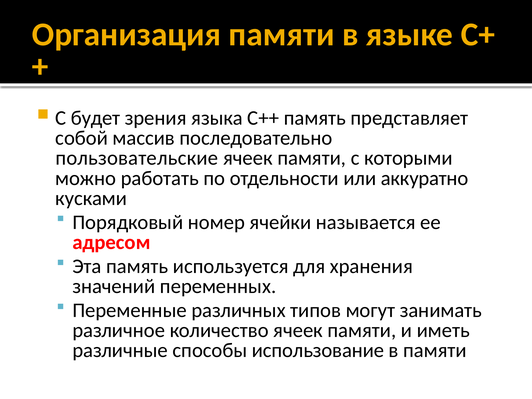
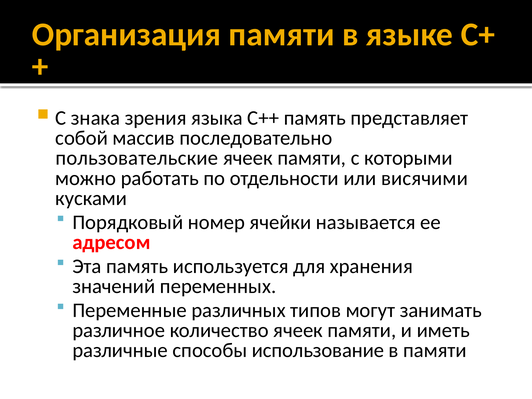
будет: будет -> знака
аккуратно: аккуратно -> висячими
